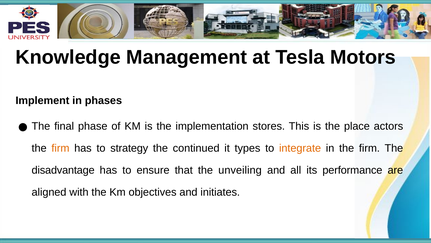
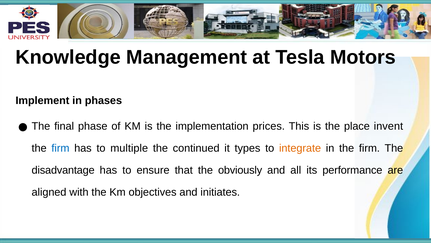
stores: stores -> prices
actors: actors -> invent
firm at (60, 148) colour: orange -> blue
strategy: strategy -> multiple
unveiling: unveiling -> obviously
